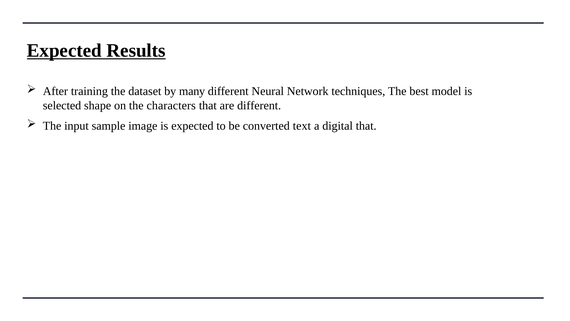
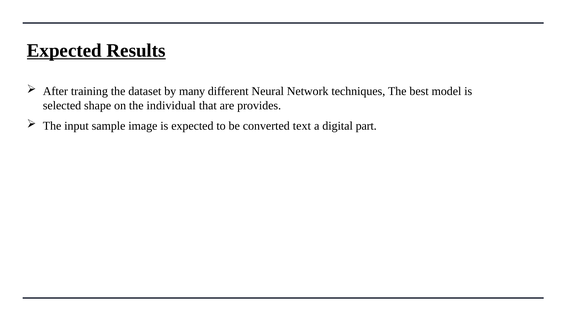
characters: characters -> individual
are different: different -> provides
digital that: that -> part
